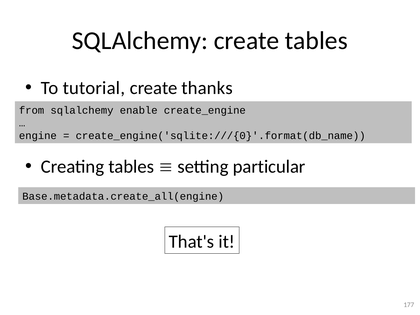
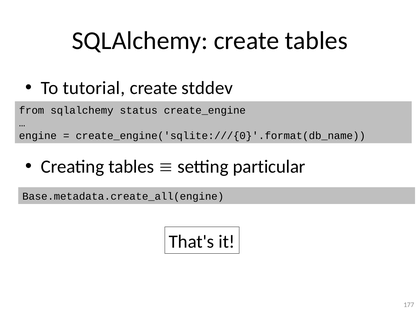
thanks: thanks -> stddev
enable: enable -> status
